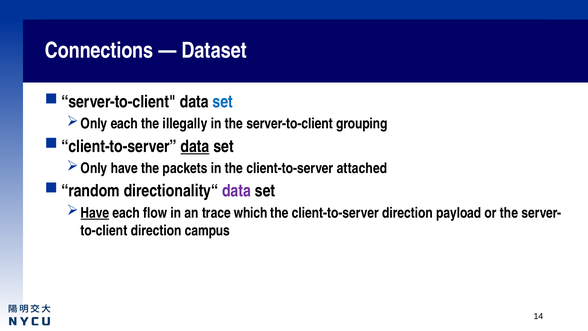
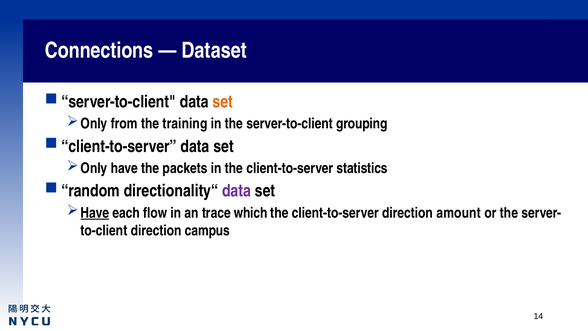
set at (223, 102) colour: blue -> orange
Only each: each -> from
illegally: illegally -> training
data at (195, 146) underline: present -> none
attached: attached -> statistics
payload: payload -> amount
